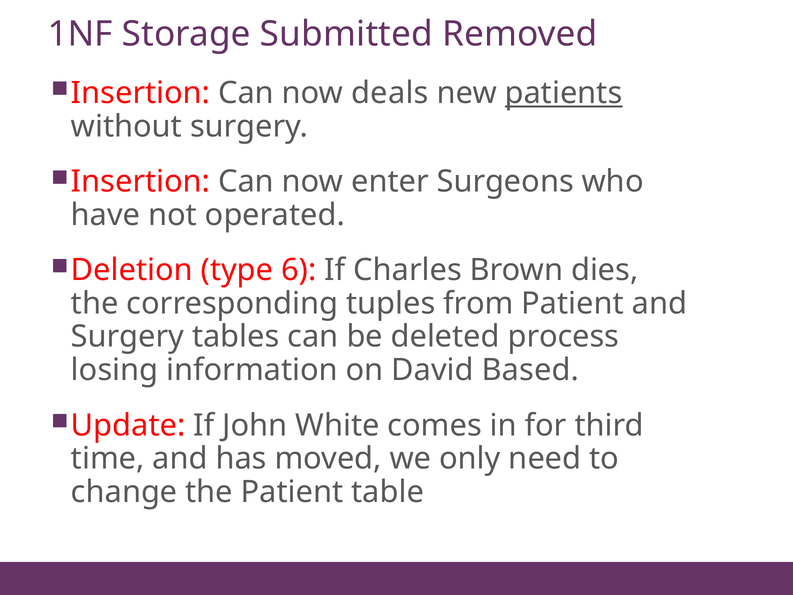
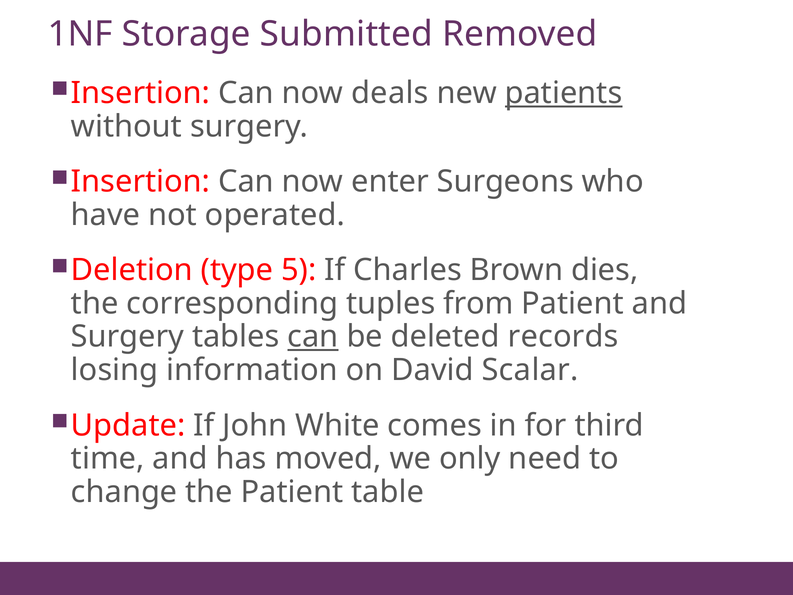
6: 6 -> 5
can at (313, 337) underline: none -> present
process: process -> records
Based: Based -> Scalar
